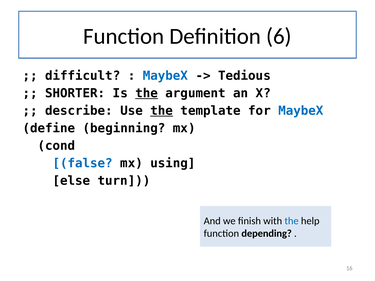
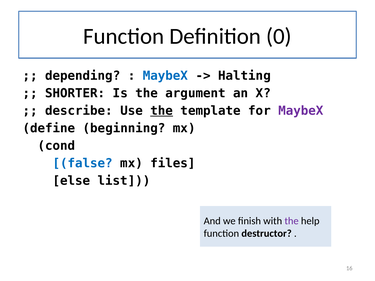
6: 6 -> 0
difficult: difficult -> depending
Tedious: Tedious -> Halting
the at (147, 93) underline: present -> none
MaybeX at (301, 111) colour: blue -> purple
using: using -> files
turn: turn -> list
the at (292, 221) colour: blue -> purple
depending: depending -> destructor
